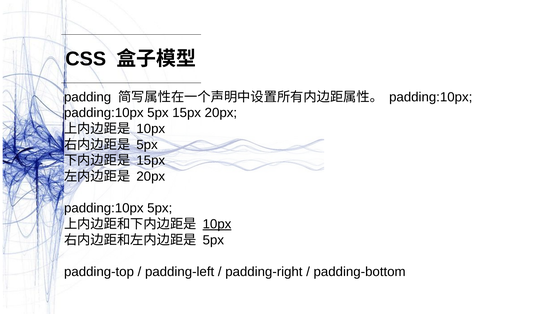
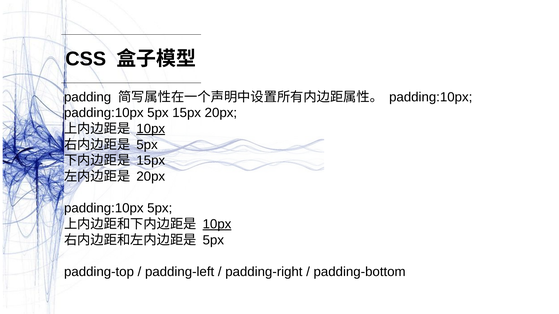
10px at (151, 129) underline: none -> present
